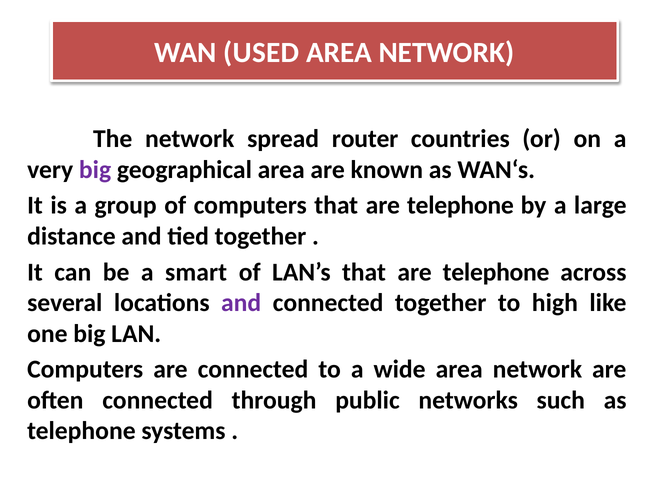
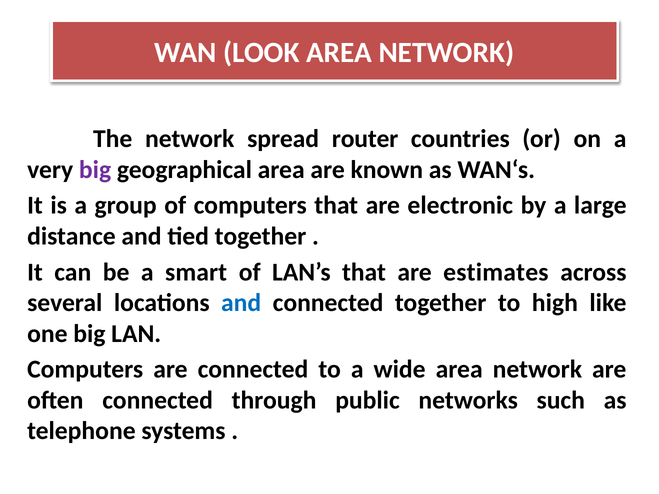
USED: USED -> LOOK
computers that are telephone: telephone -> electronic
LAN’s that are telephone: telephone -> estimates
and at (241, 303) colour: purple -> blue
